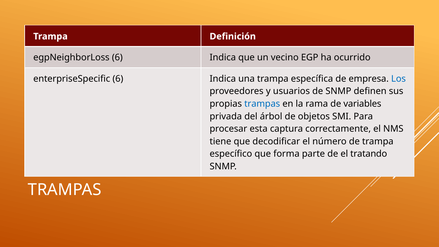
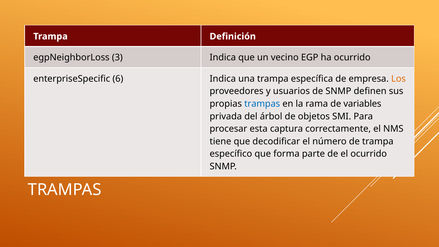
egpNeighborLoss 6: 6 -> 3
Los colour: blue -> orange
el tratando: tratando -> ocurrido
